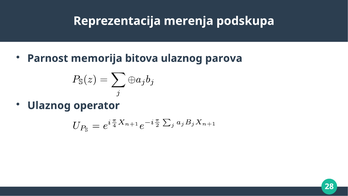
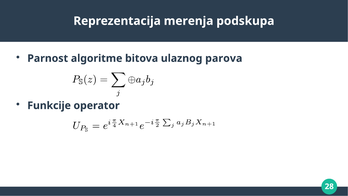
memorija: memorija -> algoritme
Ulaznog at (49, 105): Ulaznog -> Funkcije
